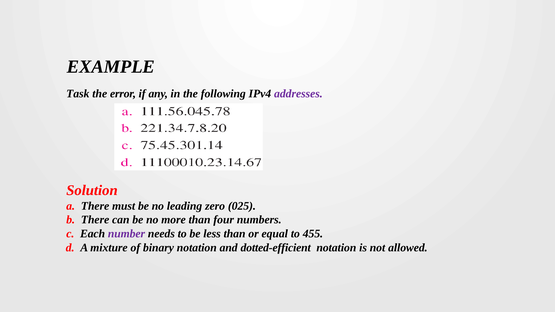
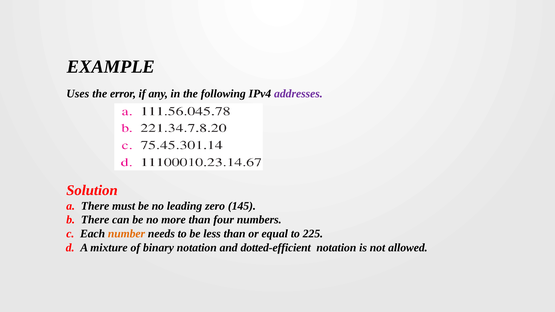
Task: Task -> Uses
025: 025 -> 145
number colour: purple -> orange
455: 455 -> 225
